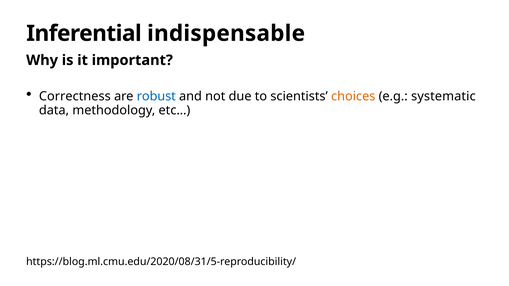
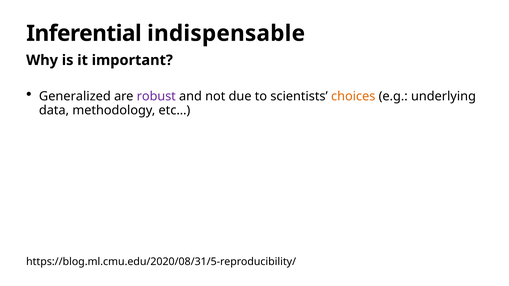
Correctness: Correctness -> Generalized
robust colour: blue -> purple
systematic: systematic -> underlying
